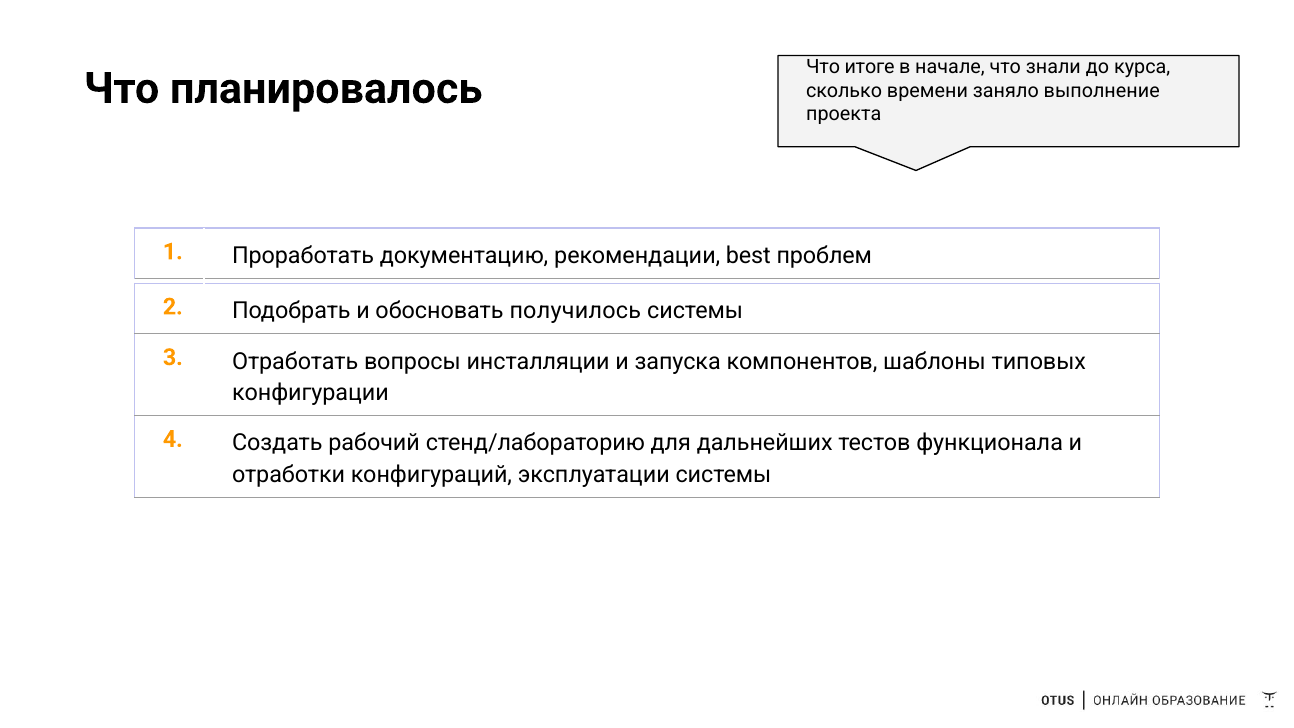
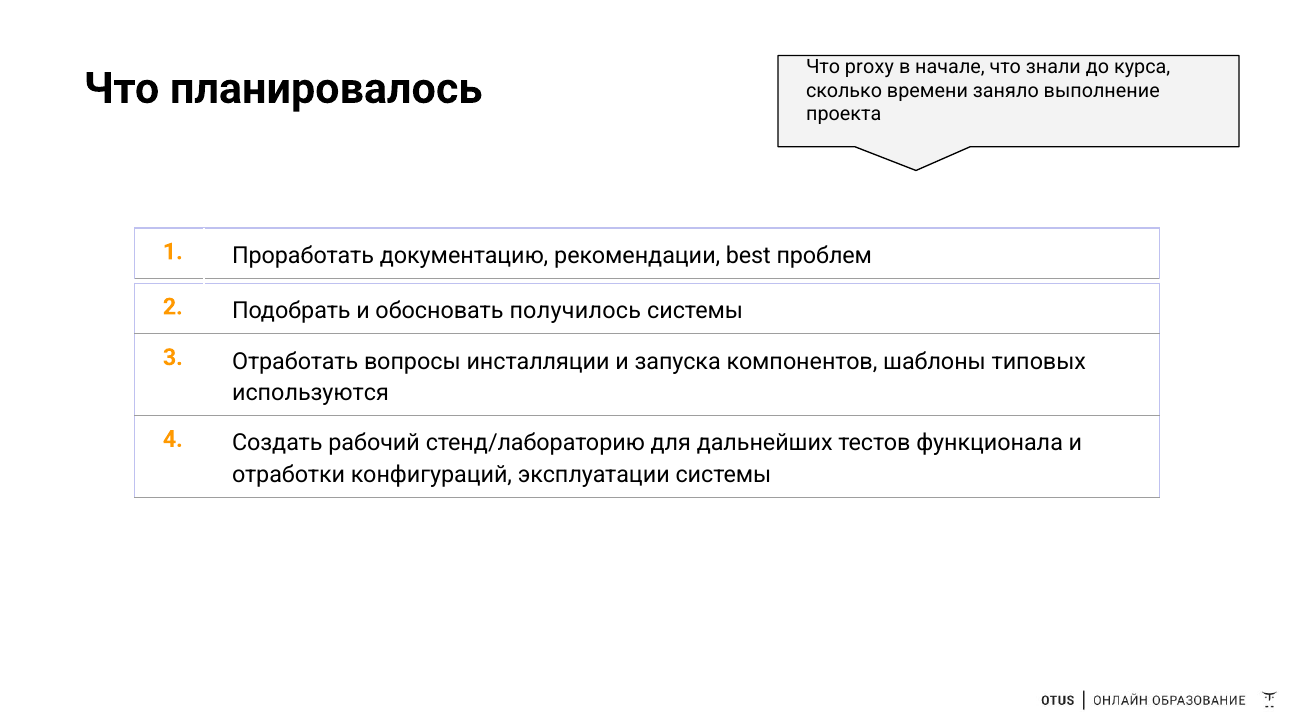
итоге: итоге -> proxy
конфигурации: конфигурации -> используются
